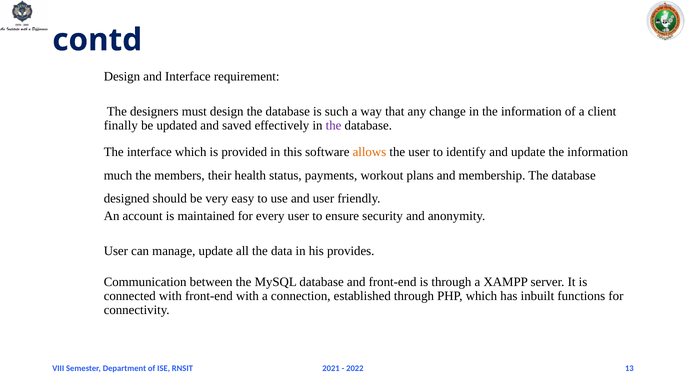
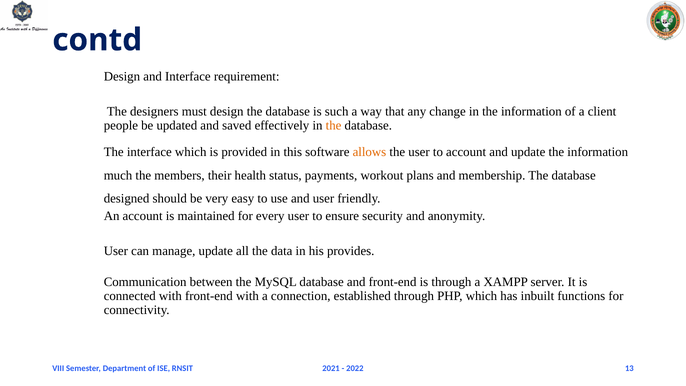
finally: finally -> people
the at (334, 125) colour: purple -> orange
to identify: identify -> account
